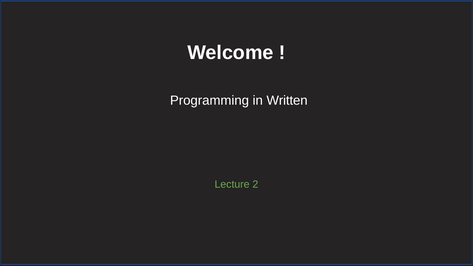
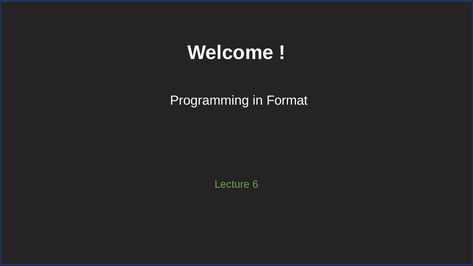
Written: Written -> Format
2: 2 -> 6
